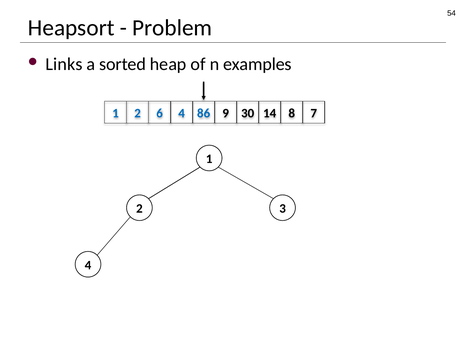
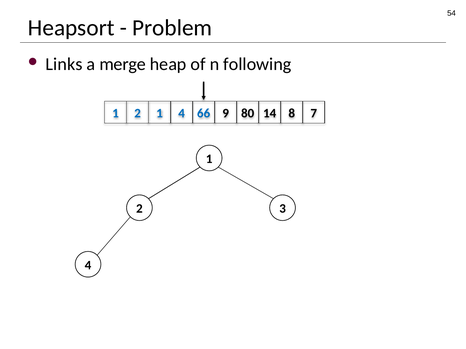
sorted: sorted -> merge
examples: examples -> following
2 6: 6 -> 1
86: 86 -> 66
30: 30 -> 80
